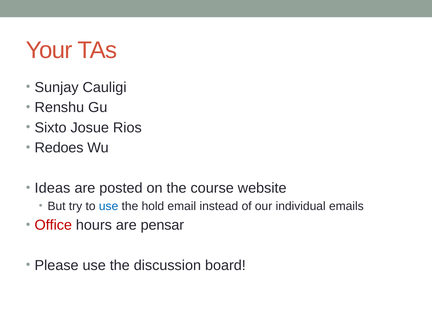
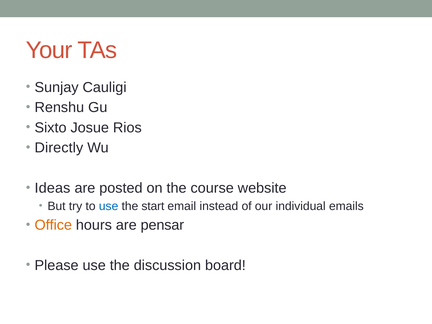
Redoes: Redoes -> Directly
hold: hold -> start
Office colour: red -> orange
